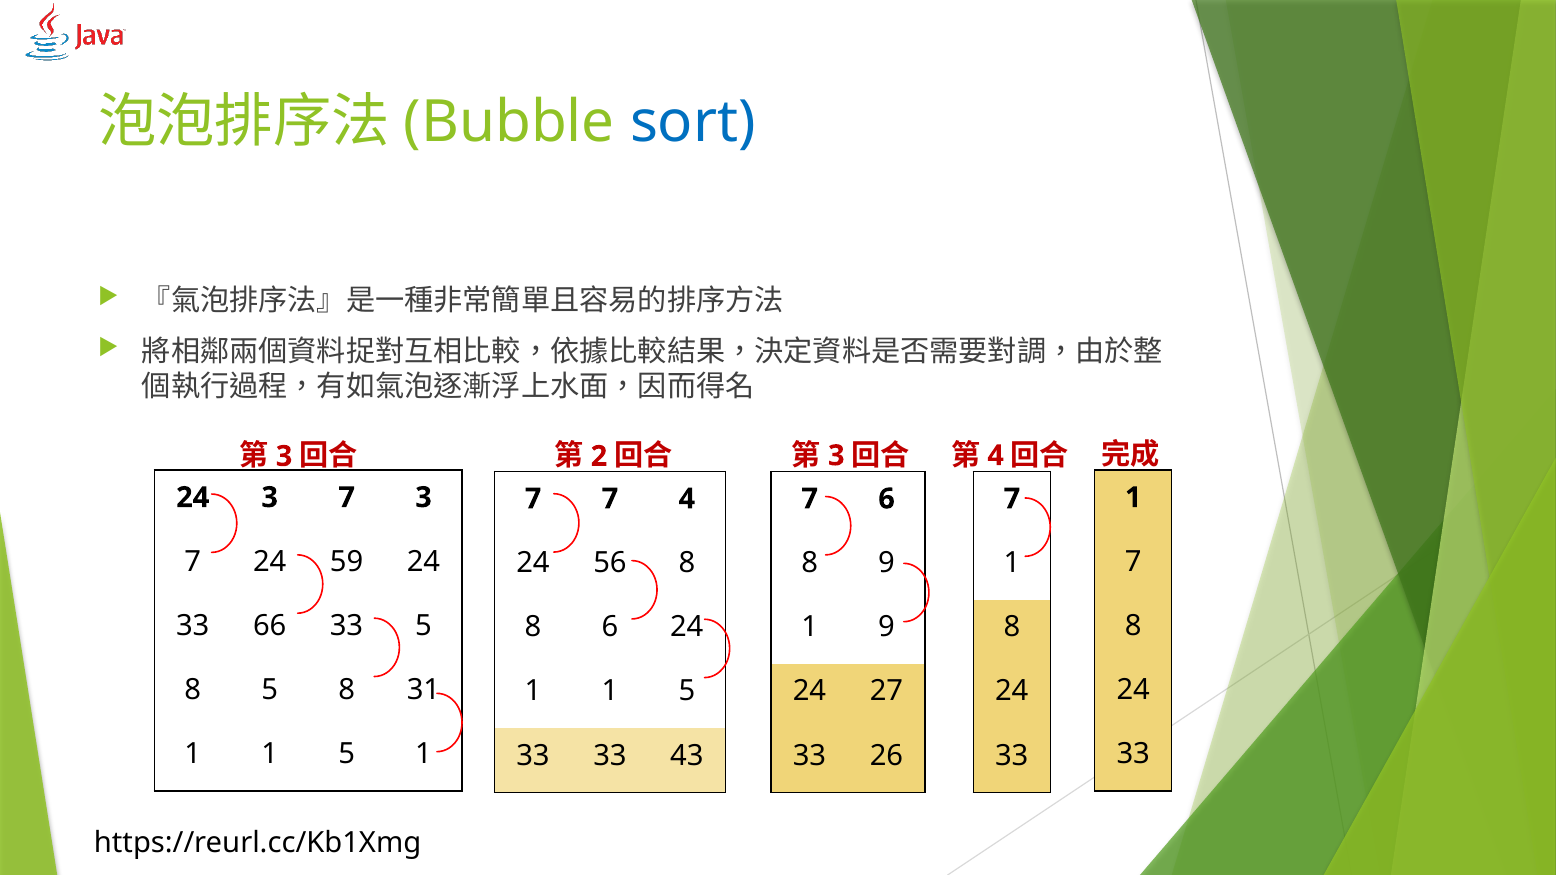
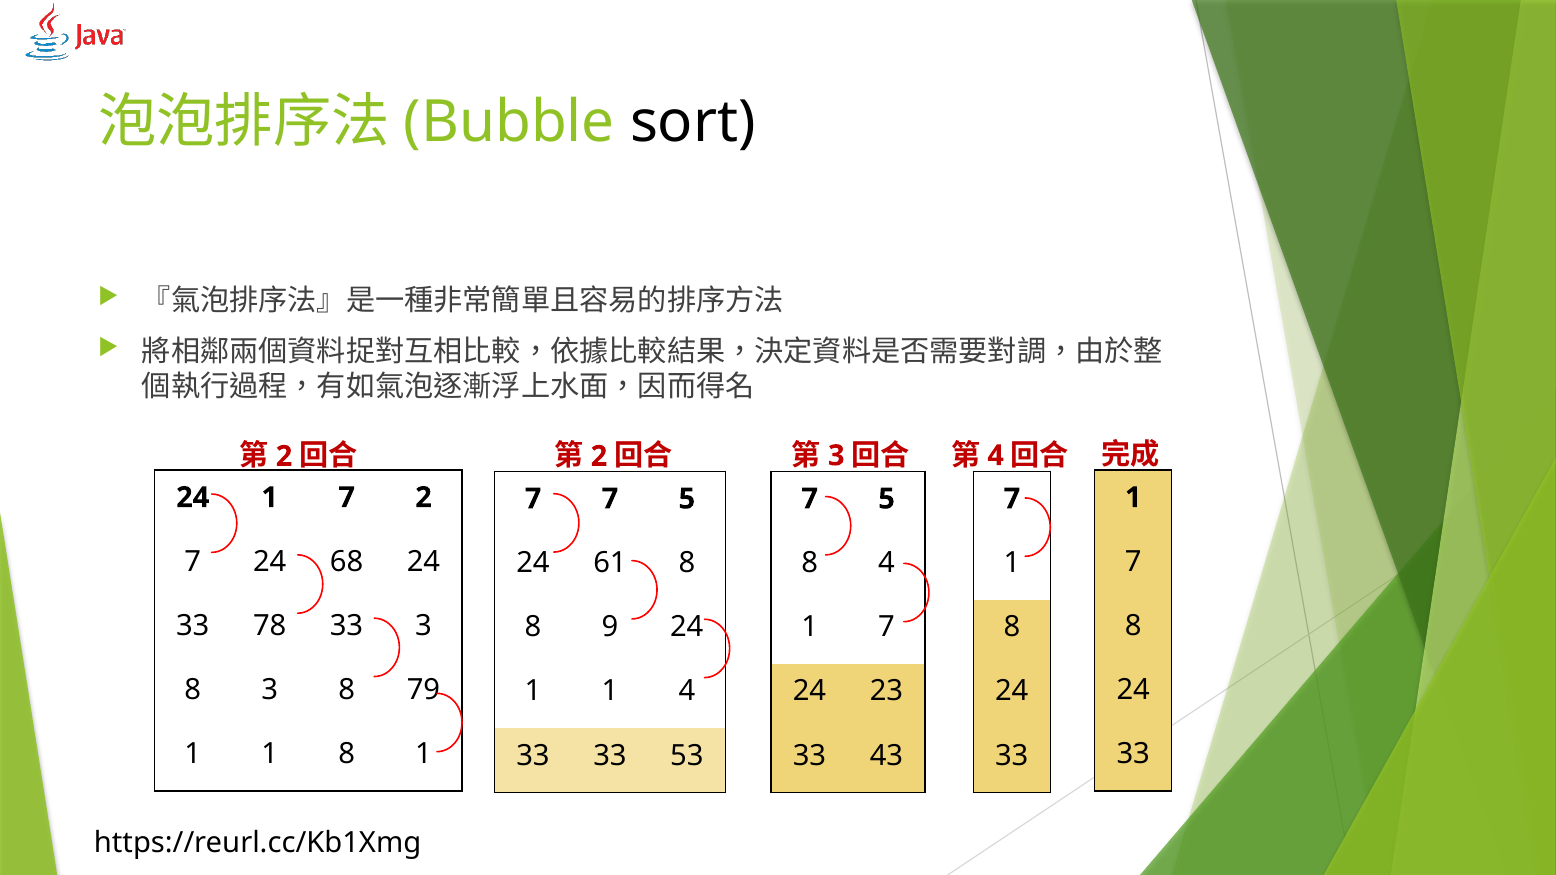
sort colour: blue -> black
3 at (284, 456): 3 -> 2
3 at (270, 498): 3 -> 1
7 3: 3 -> 2
7 7 4: 4 -> 5
6 at (887, 499): 6 -> 5
59: 59 -> 68
56: 56 -> 61
8 9: 9 -> 4
66: 66 -> 78
33 5: 5 -> 3
8 6: 6 -> 9
9 at (887, 627): 9 -> 7
8 5: 5 -> 3
31: 31 -> 79
5 at (687, 692): 5 -> 4
27: 27 -> 23
5 at (347, 754): 5 -> 8
43: 43 -> 53
26: 26 -> 43
